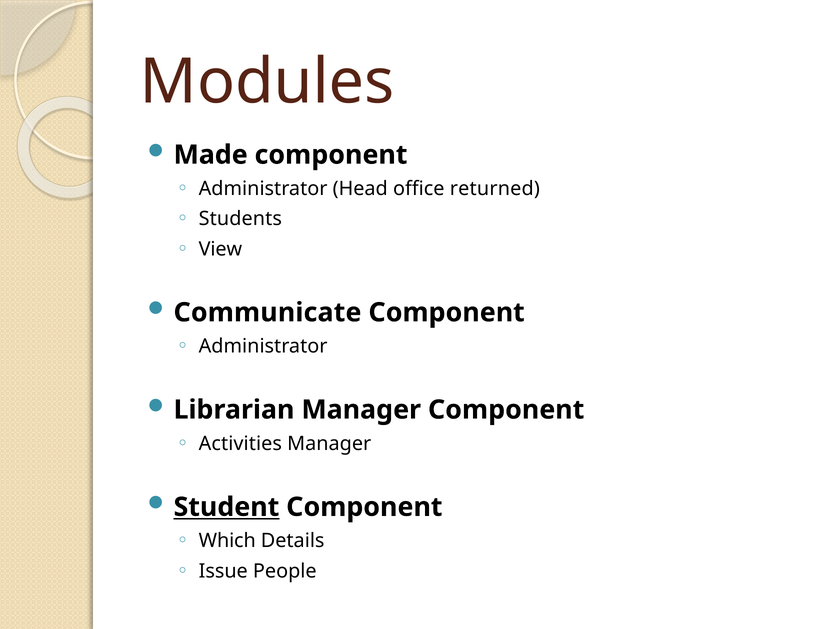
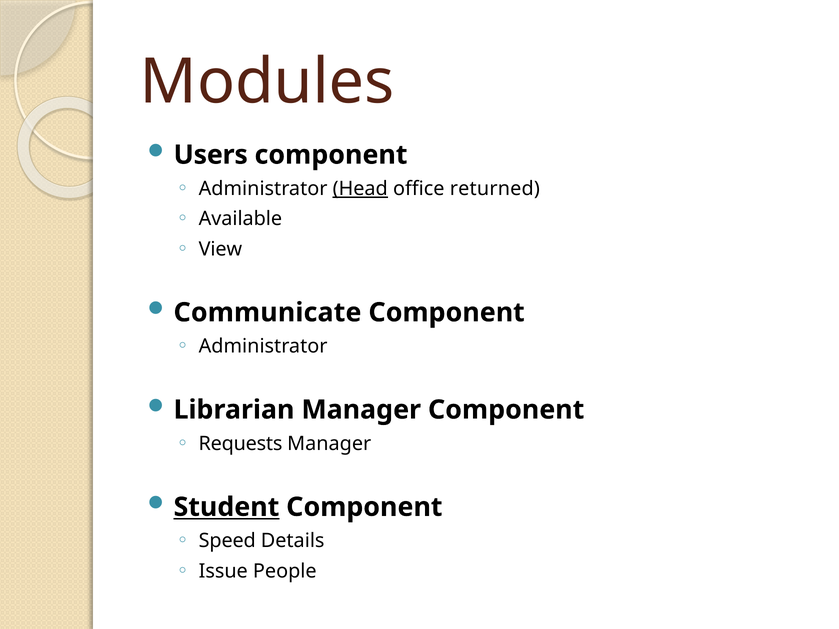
Made: Made -> Users
Head underline: none -> present
Students: Students -> Available
Activities: Activities -> Requests
Which: Which -> Speed
